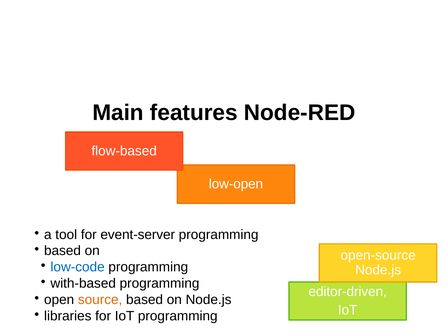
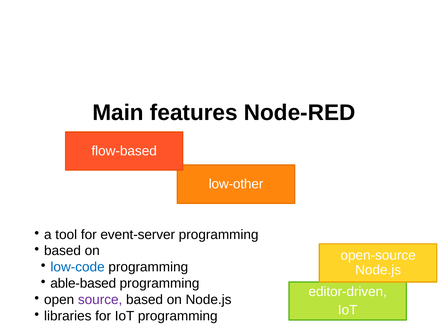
low-open: low-open -> low-other
with-based: with-based -> able-based
source colour: orange -> purple
